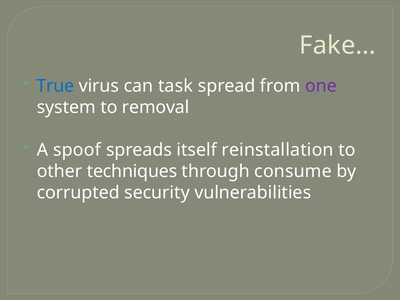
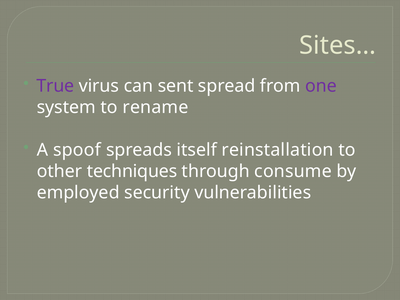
Fake…: Fake… -> Sites…
True colour: blue -> purple
task: task -> sent
removal: removal -> rename
corrupted: corrupted -> employed
